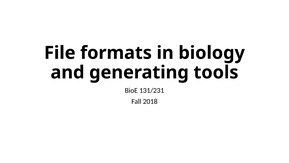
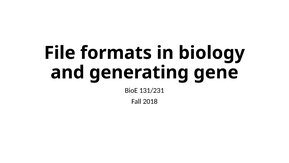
tools: tools -> gene
